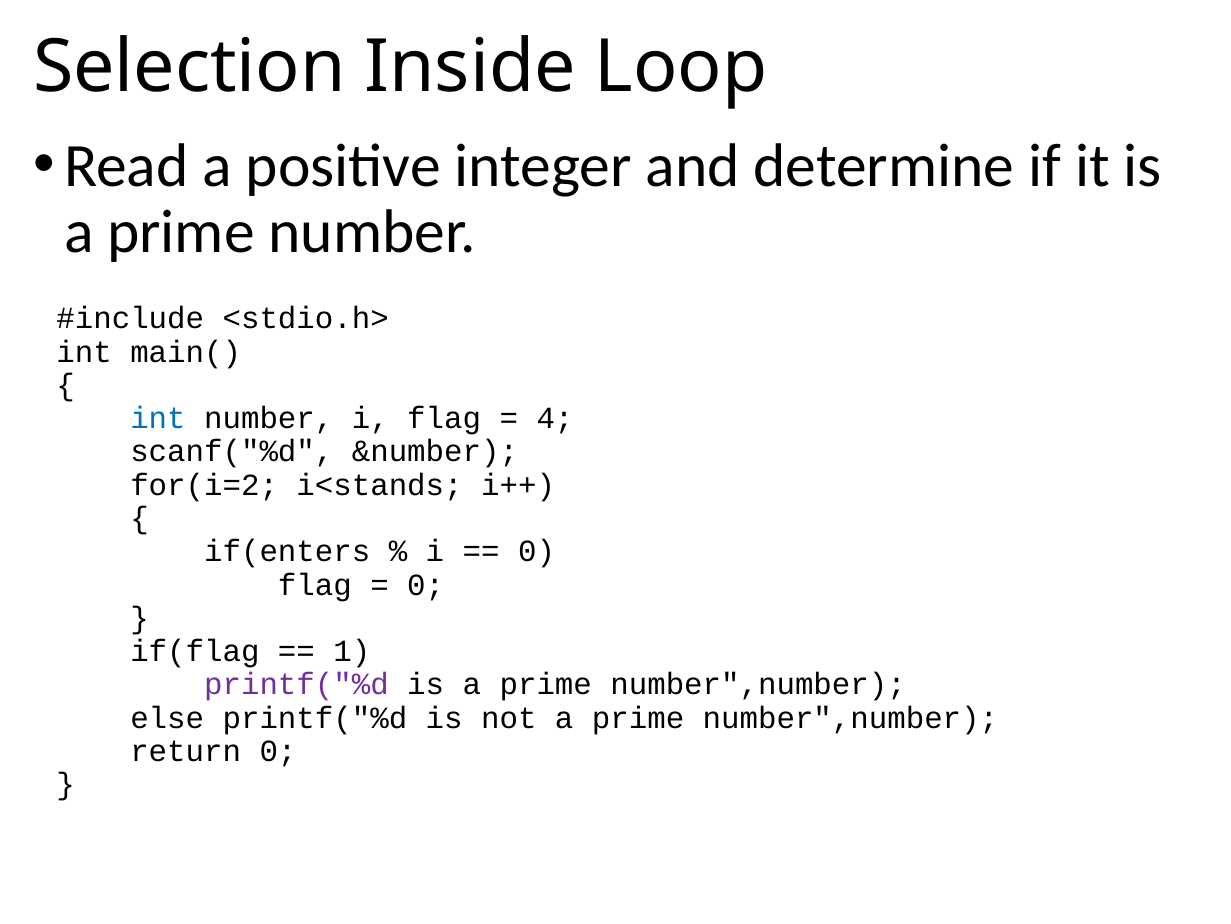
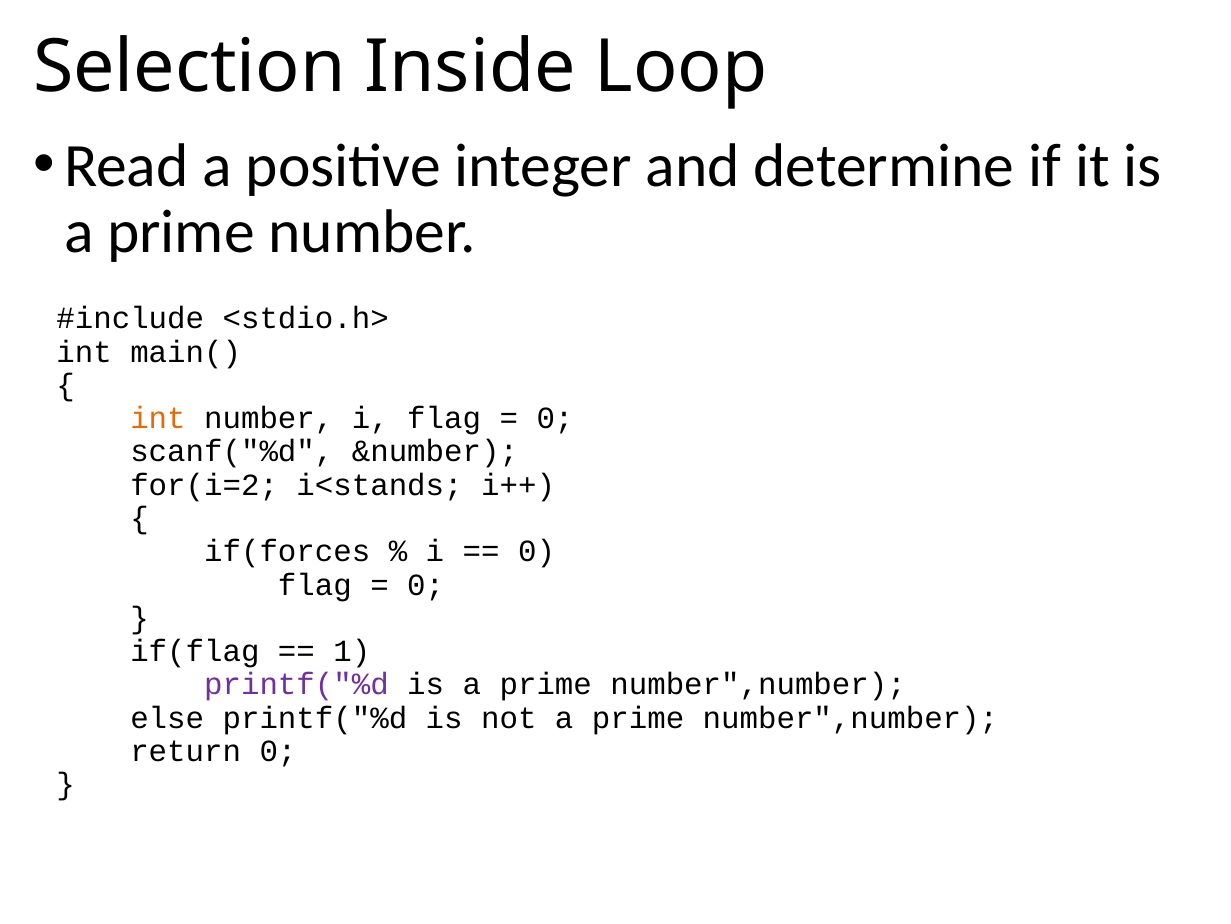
int at (158, 418) colour: blue -> orange
4 at (555, 418): 4 -> 0
if(enters: if(enters -> if(forces
